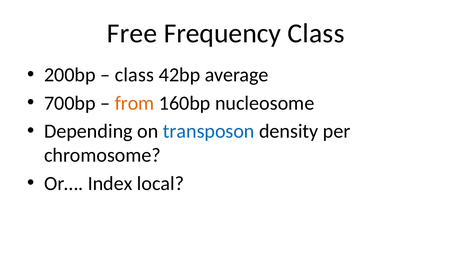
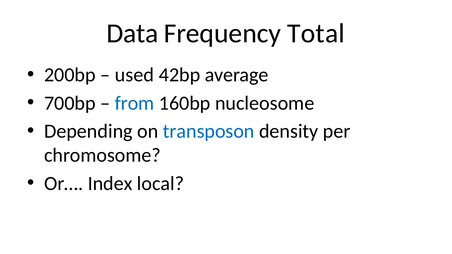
Free: Free -> Data
Frequency Class: Class -> Total
class at (134, 75): class -> used
from colour: orange -> blue
